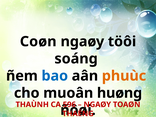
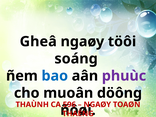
Coøn: Coøn -> Gheâ
phuùc colour: orange -> purple
huøng: huøng -> döông
